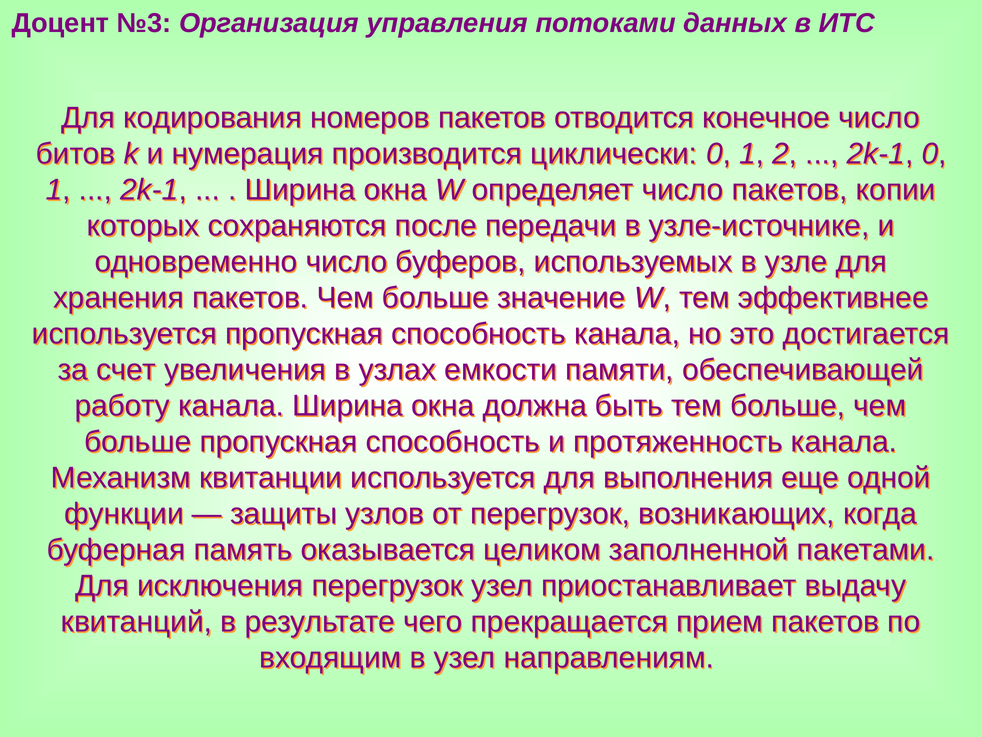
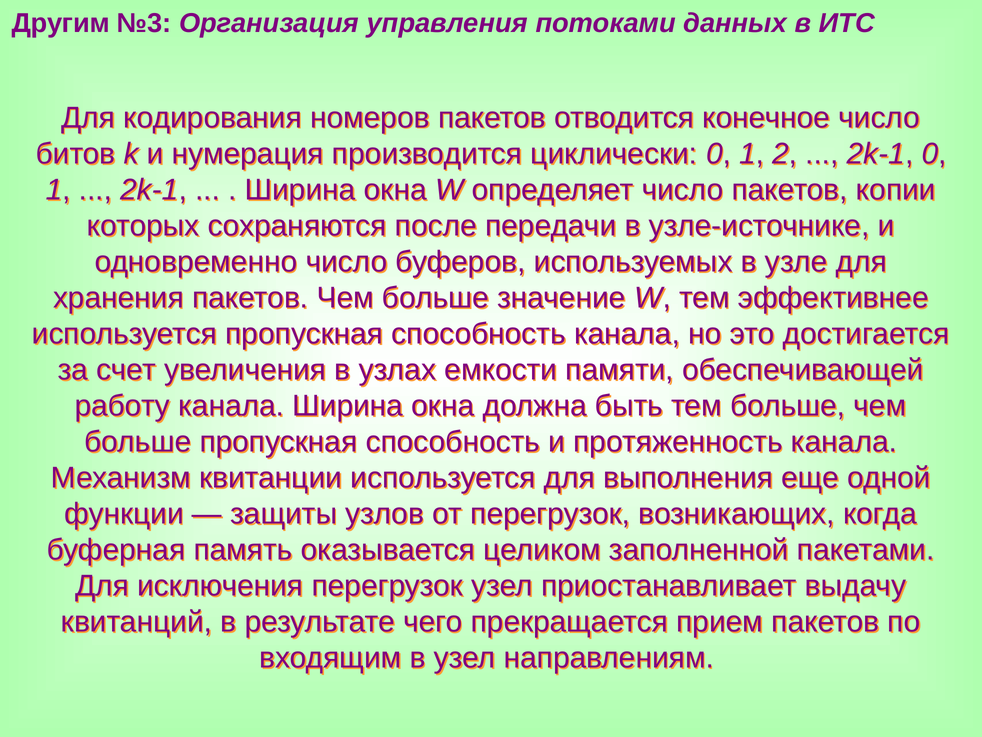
Доцент: Доцент -> Другим
